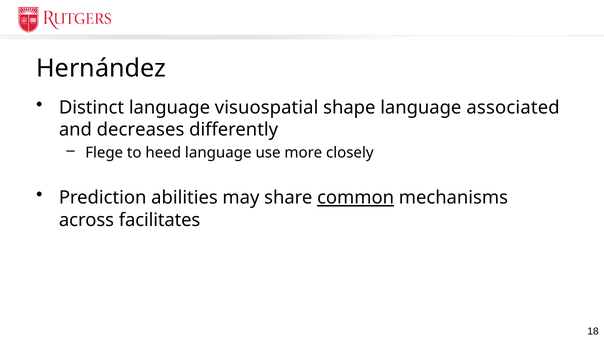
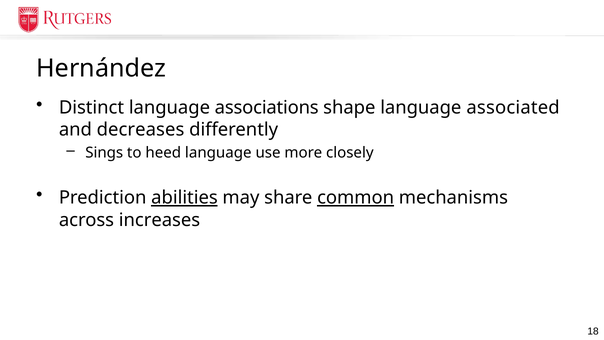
visuospatial: visuospatial -> associations
Flege: Flege -> Sings
abilities underline: none -> present
facilitates: facilitates -> increases
